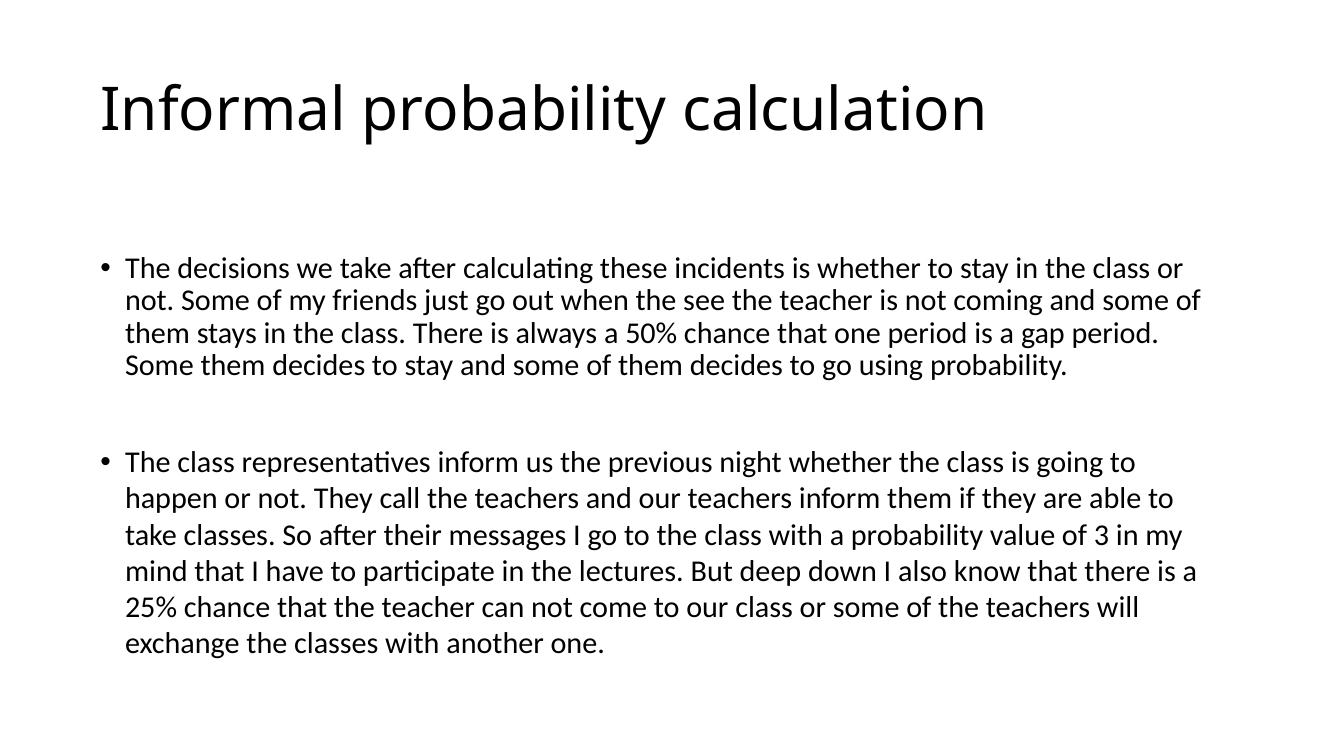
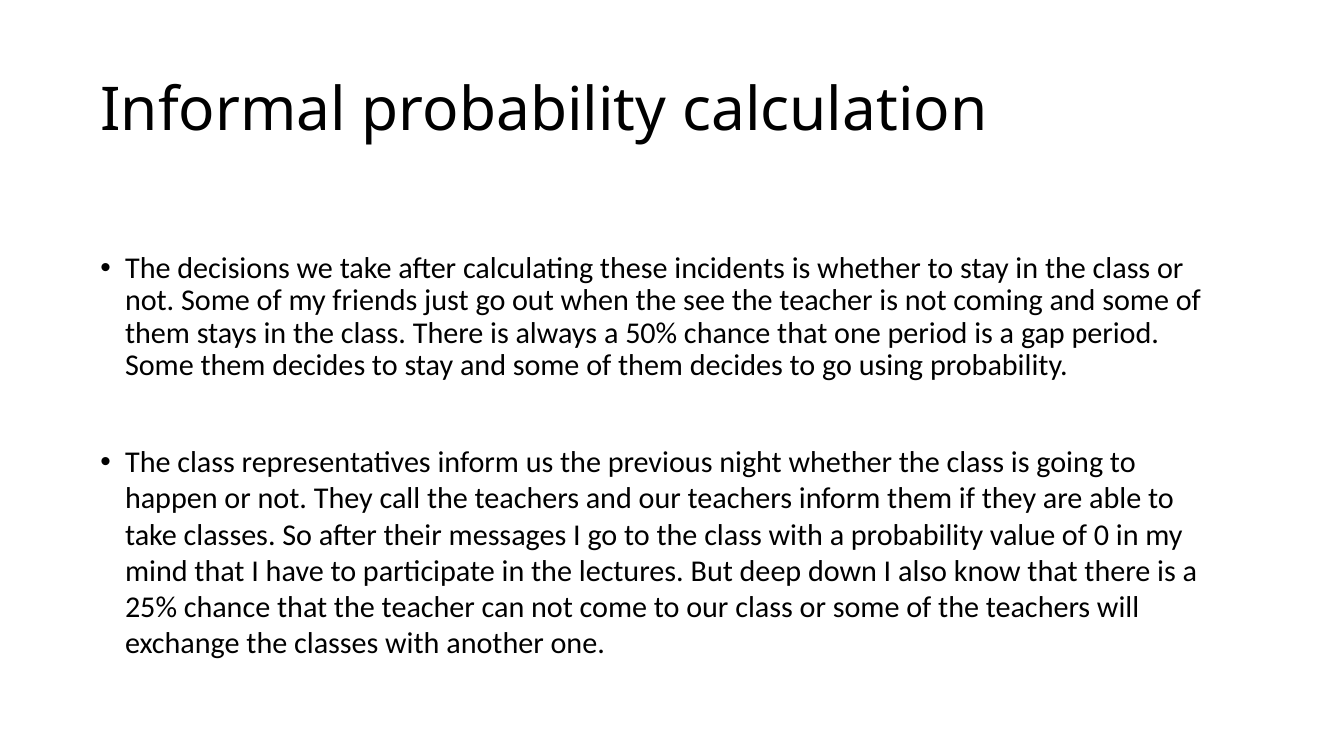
3: 3 -> 0
